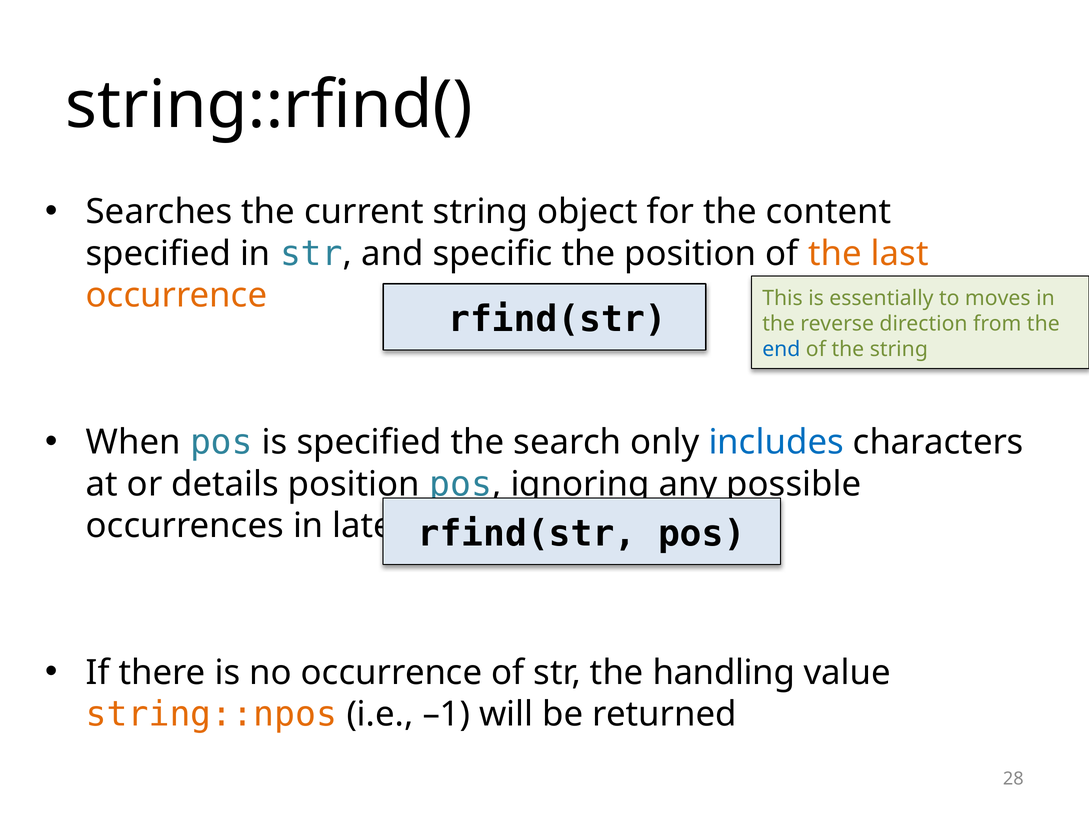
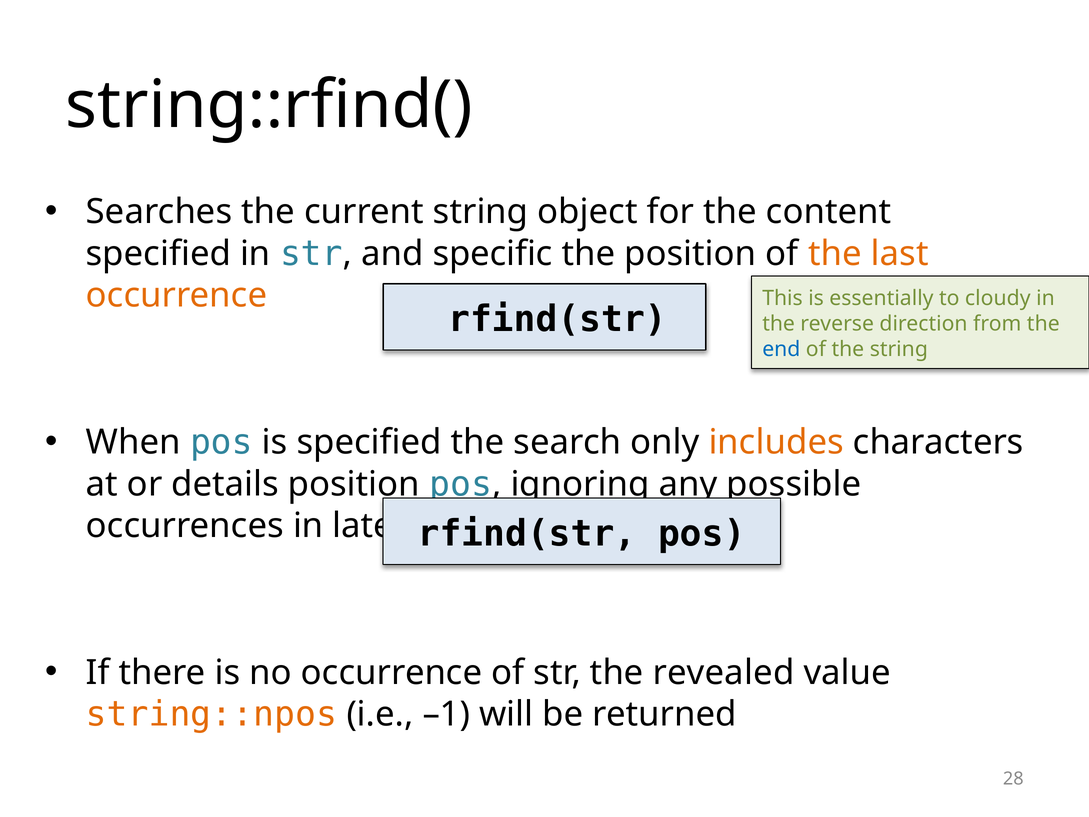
moves: moves -> cloudy
includes colour: blue -> orange
handling: handling -> revealed
